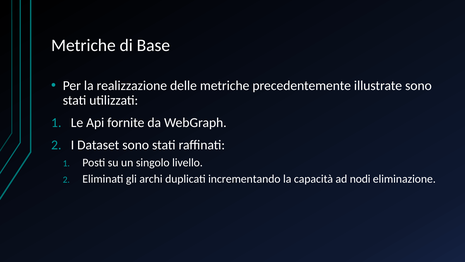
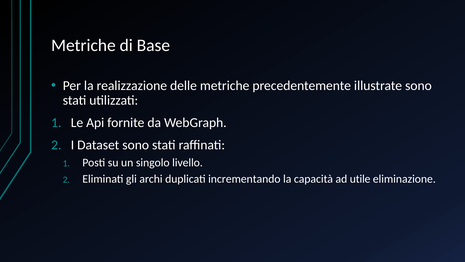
nodi: nodi -> utile
